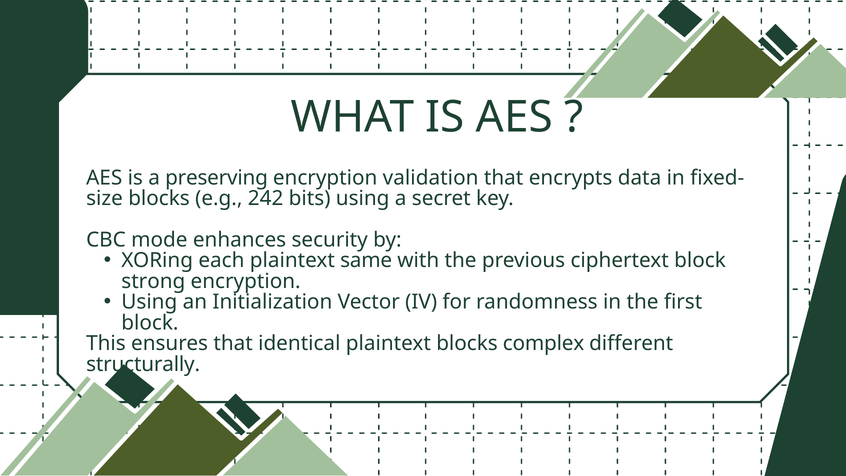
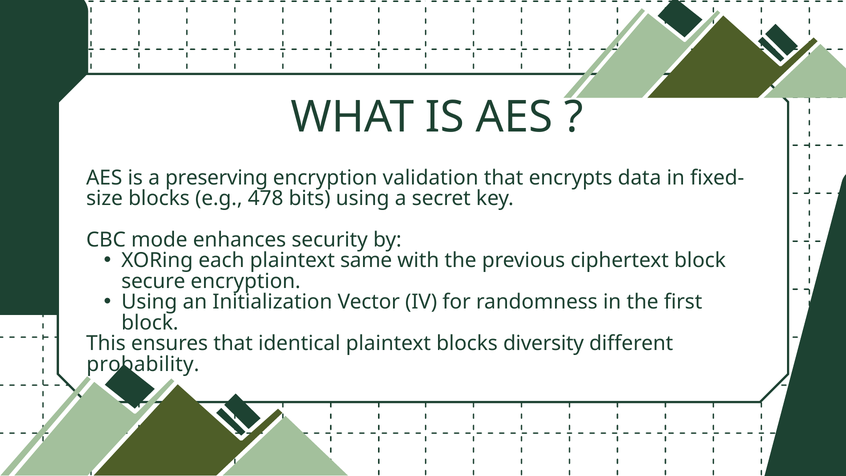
242: 242 -> 478
strong: strong -> secure
complex: complex -> diversity
structurally: structurally -> probability
